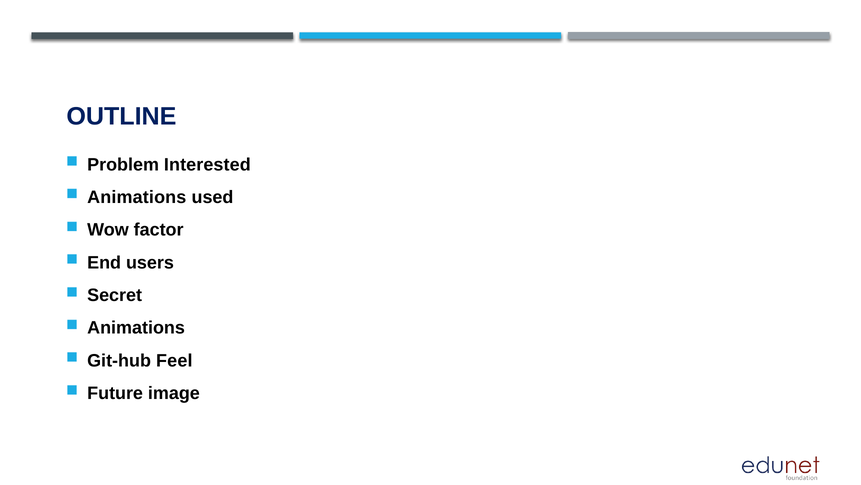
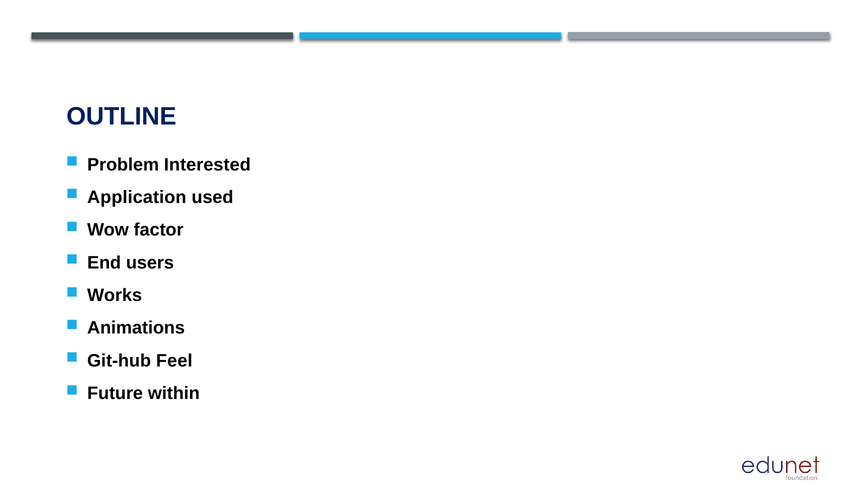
Animations at (137, 197): Animations -> Application
Secret: Secret -> Works
image: image -> within
